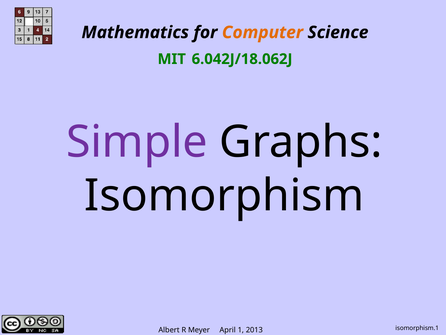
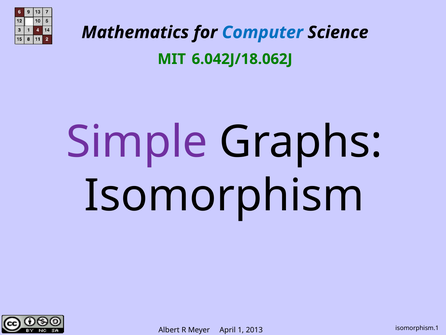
Computer colour: orange -> blue
